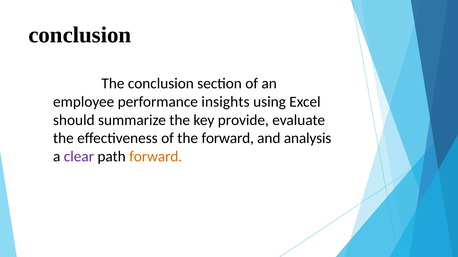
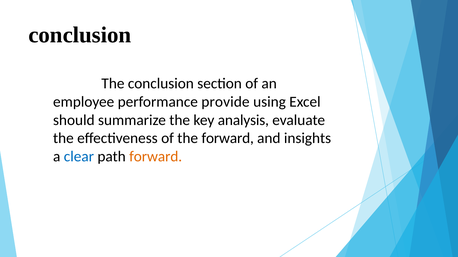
insights: insights -> provide
provide: provide -> analysis
analysis: analysis -> insights
clear colour: purple -> blue
